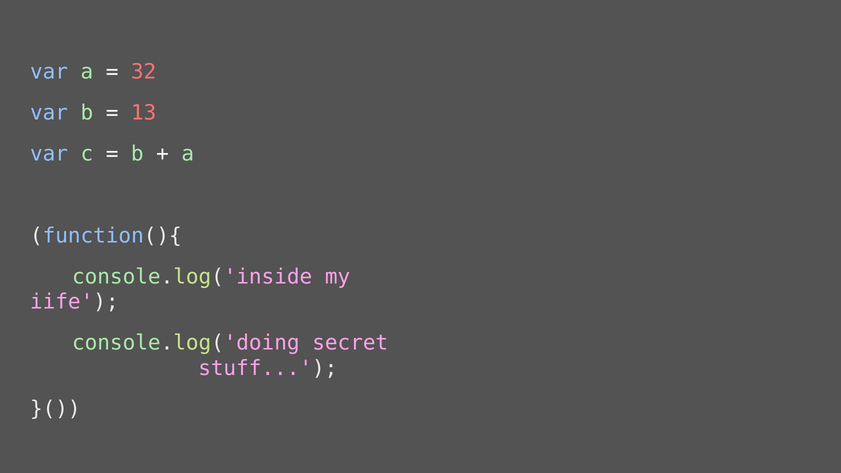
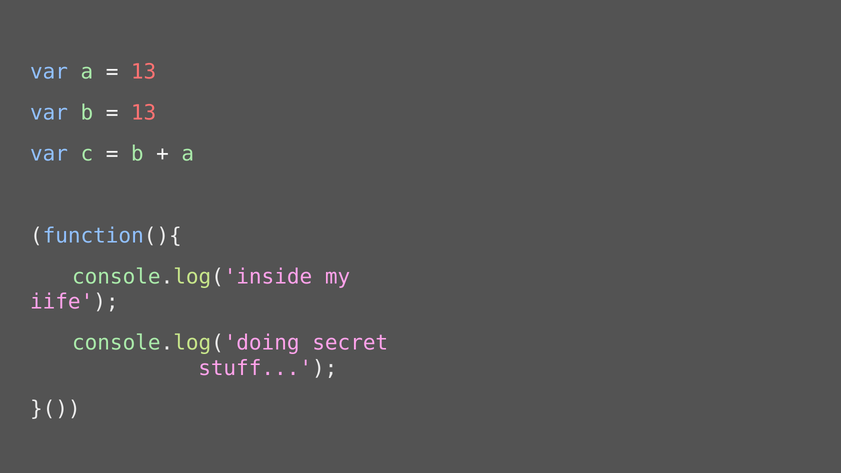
32 at (144, 72): 32 -> 13
